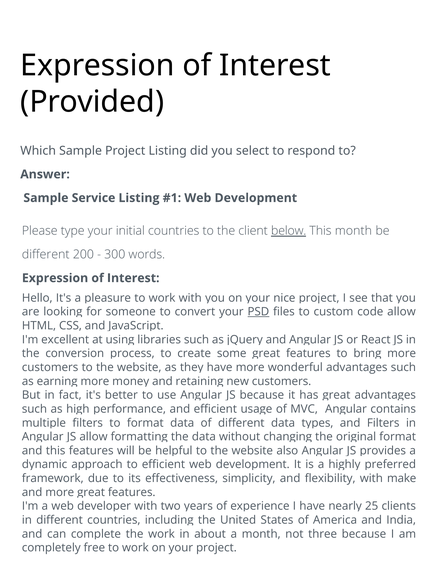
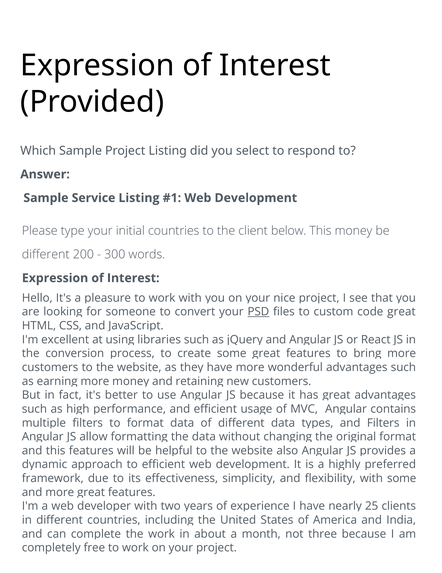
below underline: present -> none
This month: month -> money
code allow: allow -> great
with make: make -> some
